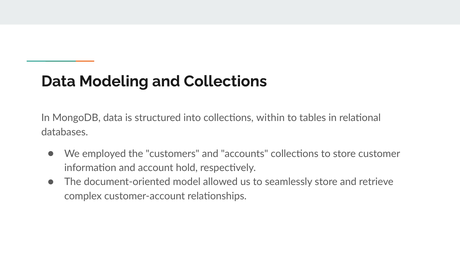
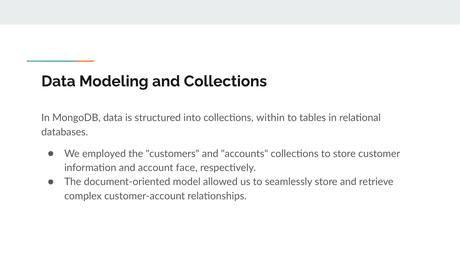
hold: hold -> face
